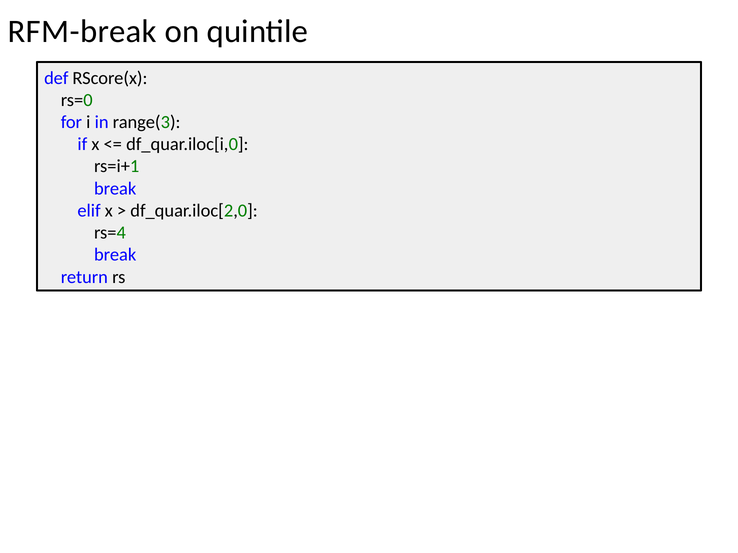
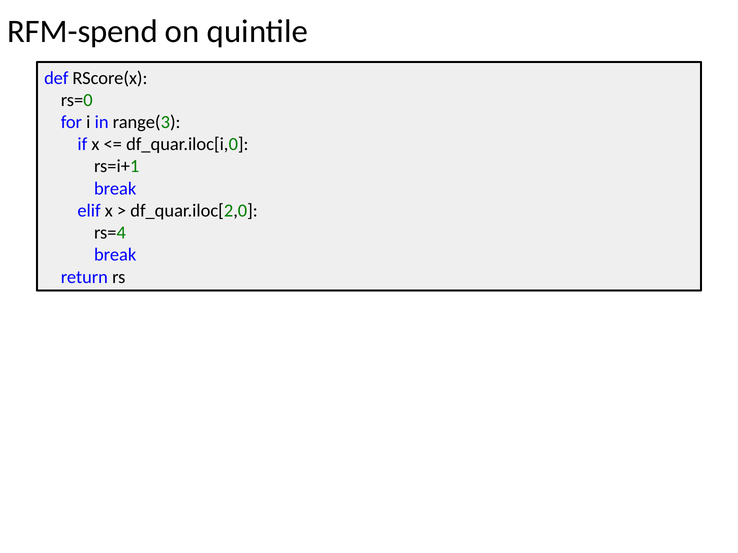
RFM-break: RFM-break -> RFM-spend
